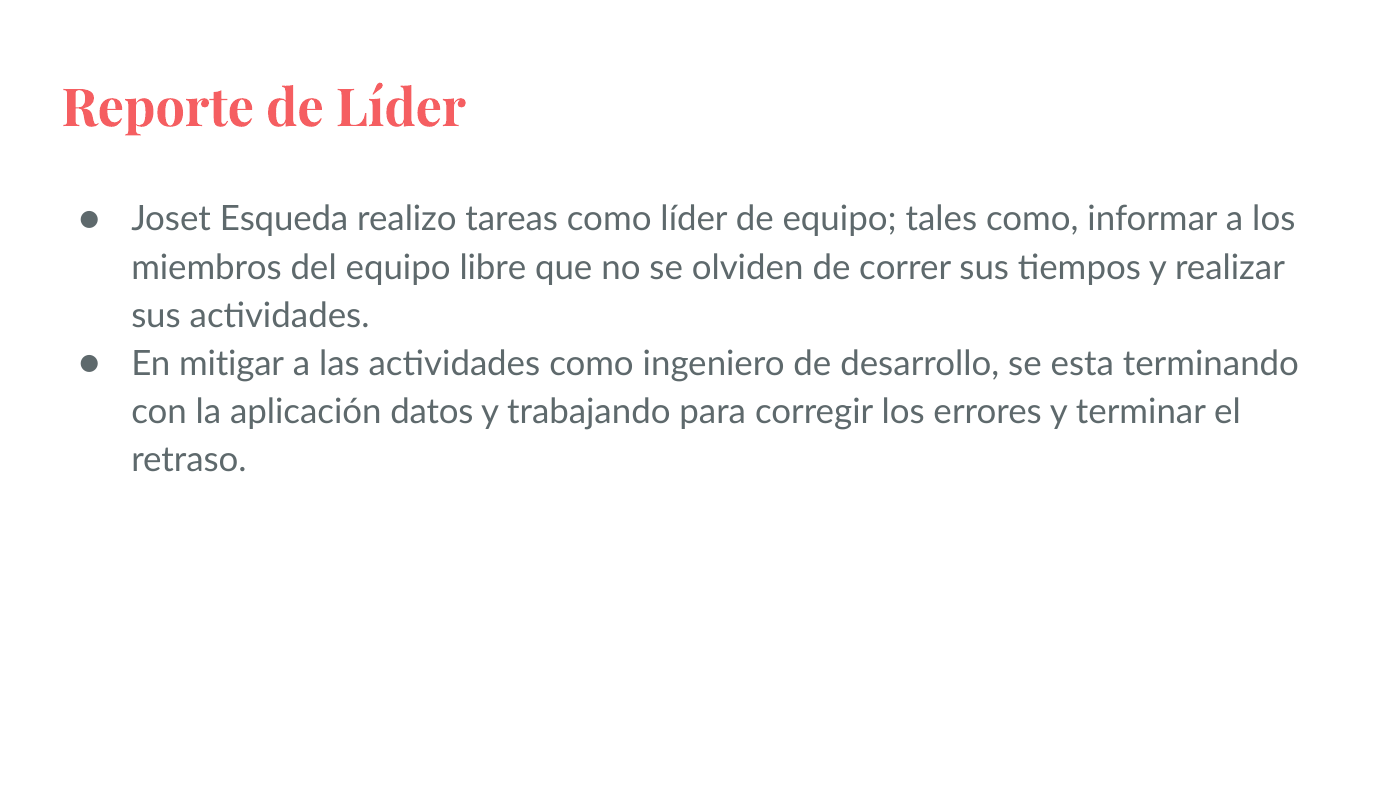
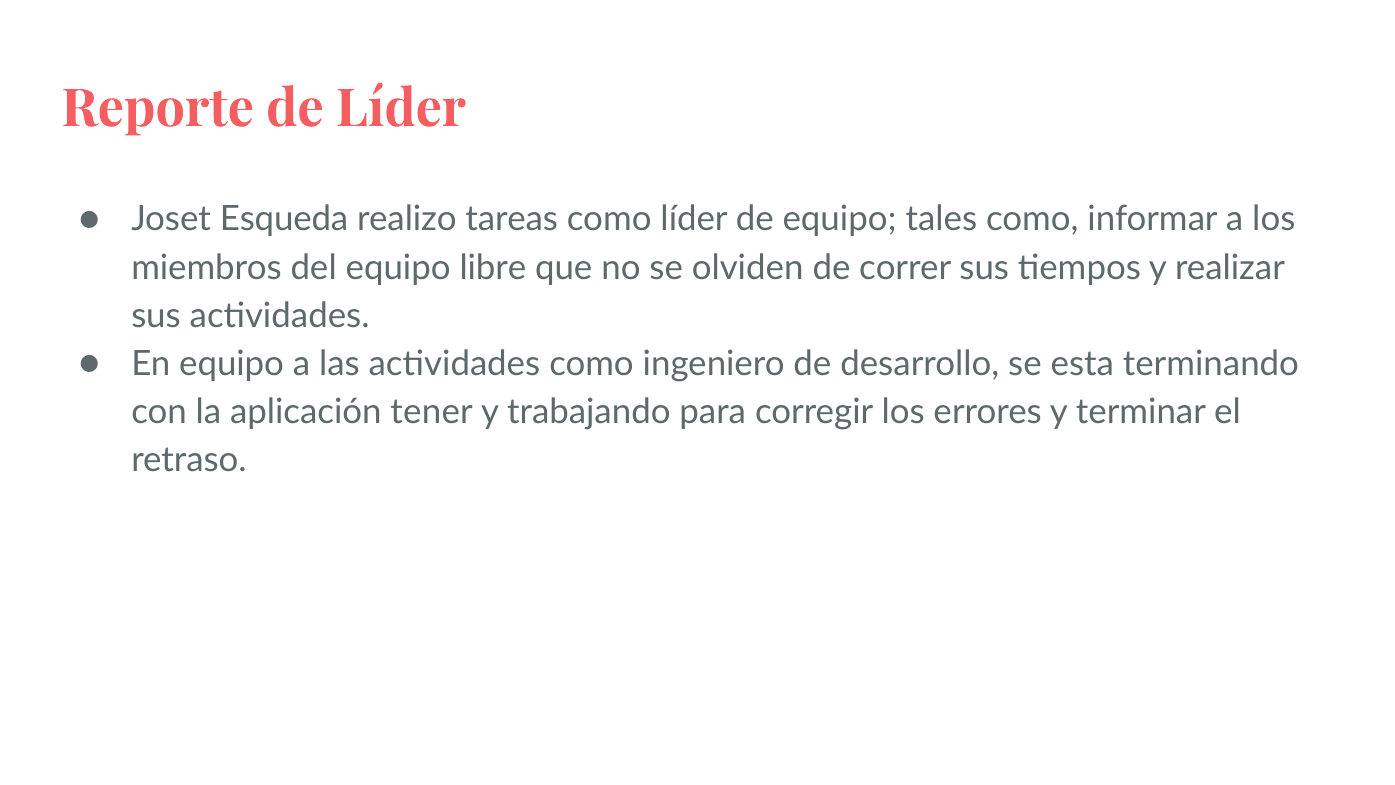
En mitigar: mitigar -> equipo
datos: datos -> tener
